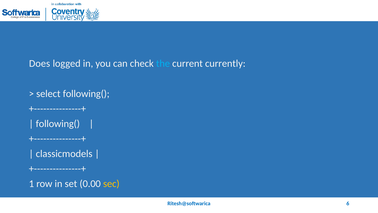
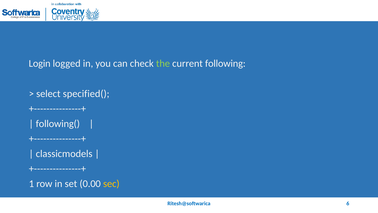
Does: Does -> Login
the colour: light blue -> light green
currently: currently -> following
select following(: following( -> specified(
